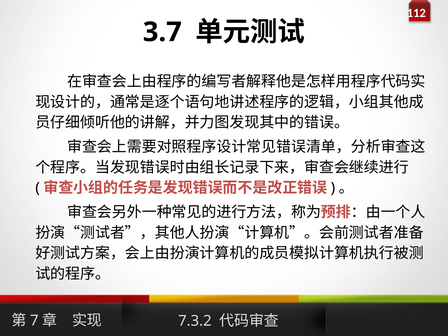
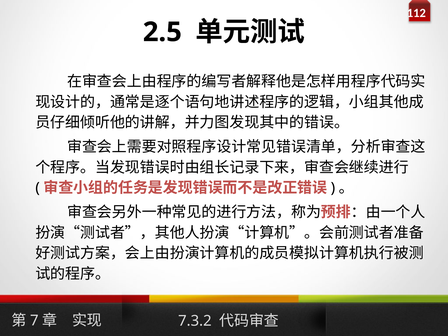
3.7: 3.7 -> 2.5
